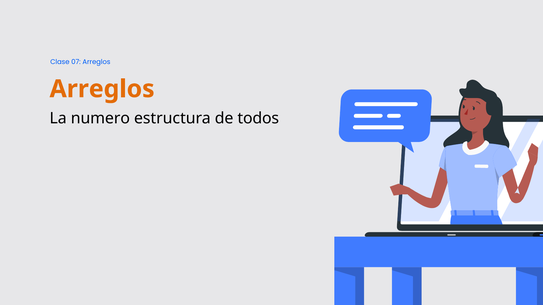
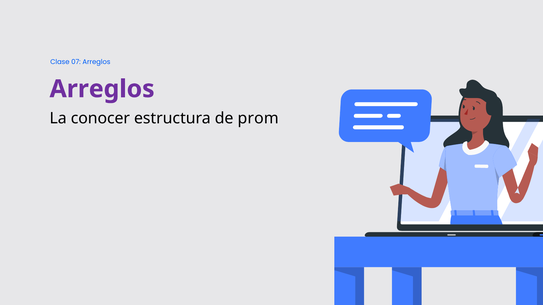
Arreglos at (102, 89) colour: orange -> purple
numero: numero -> conocer
todos: todos -> prom
